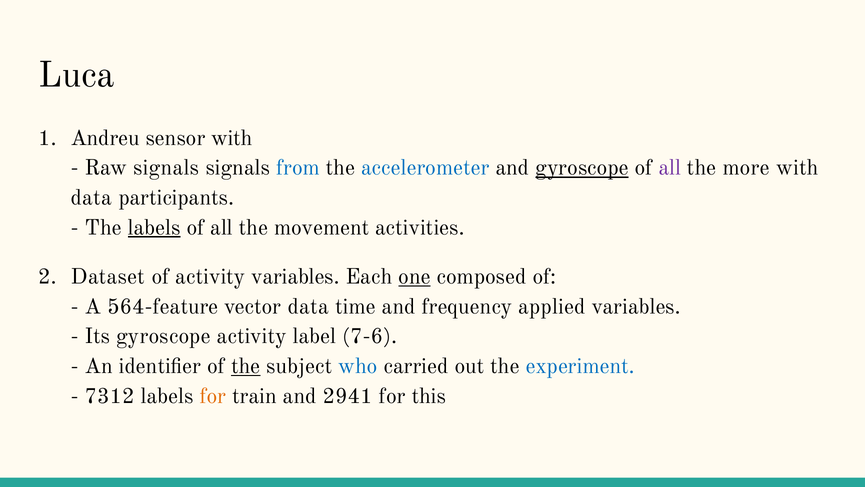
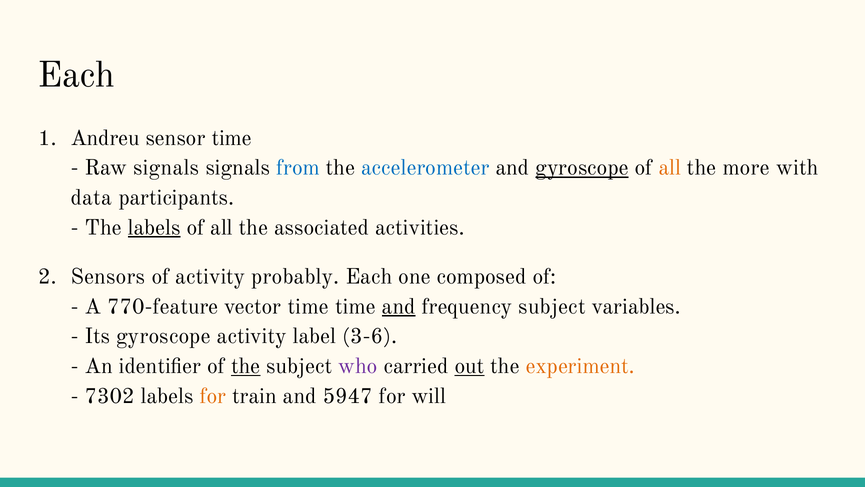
Luca at (76, 75): Luca -> Each
sensor with: with -> time
all at (670, 168) colour: purple -> orange
movement: movement -> associated
Dataset: Dataset -> Sensors
activity variables: variables -> probably
one underline: present -> none
564-feature: 564-feature -> 770-feature
vector data: data -> time
and at (399, 306) underline: none -> present
frequency applied: applied -> subject
7-6: 7-6 -> 3-6
who colour: blue -> purple
out underline: none -> present
experiment colour: blue -> orange
7312: 7312 -> 7302
2941: 2941 -> 5947
this: this -> will
